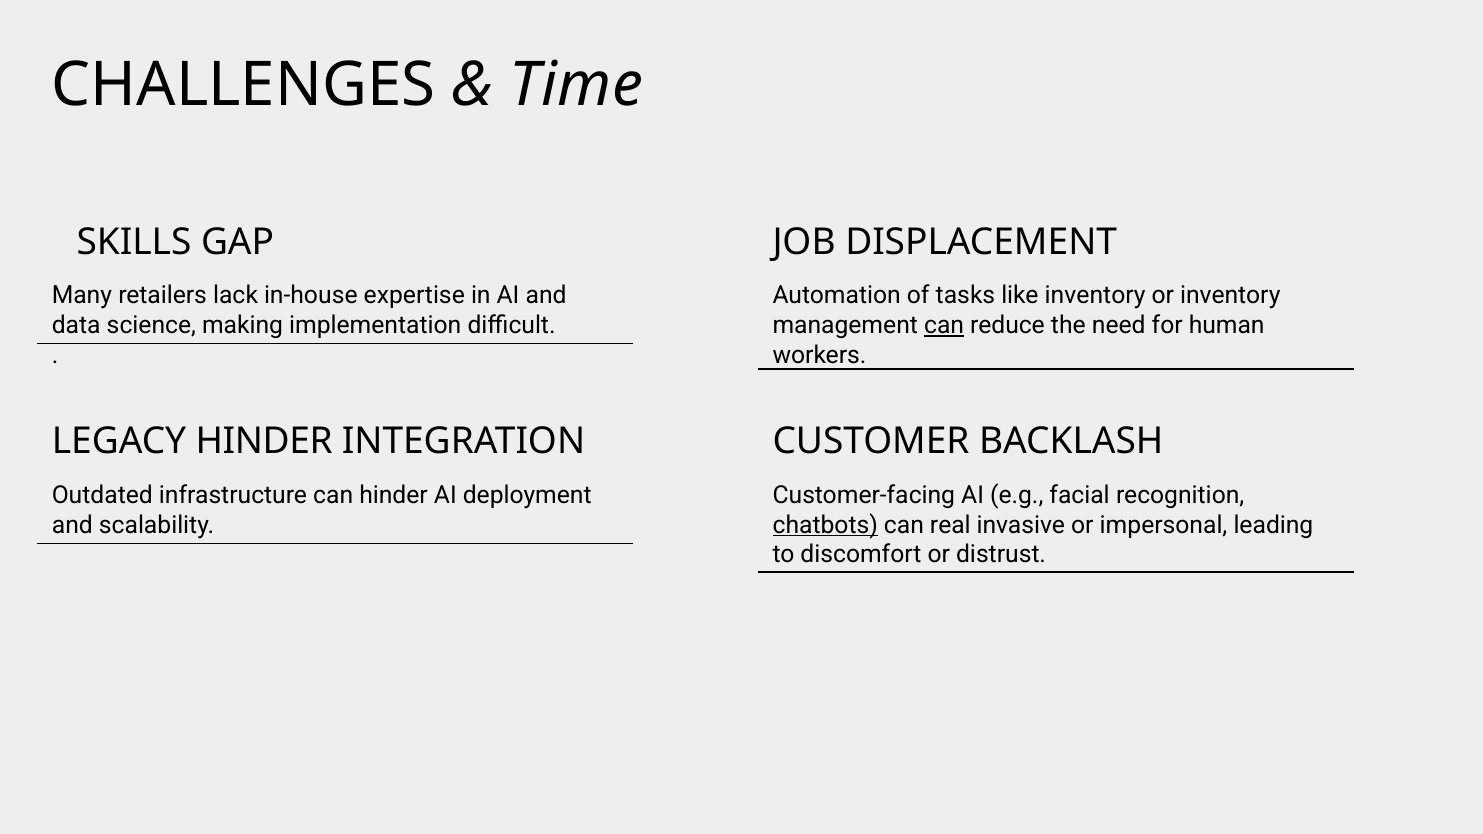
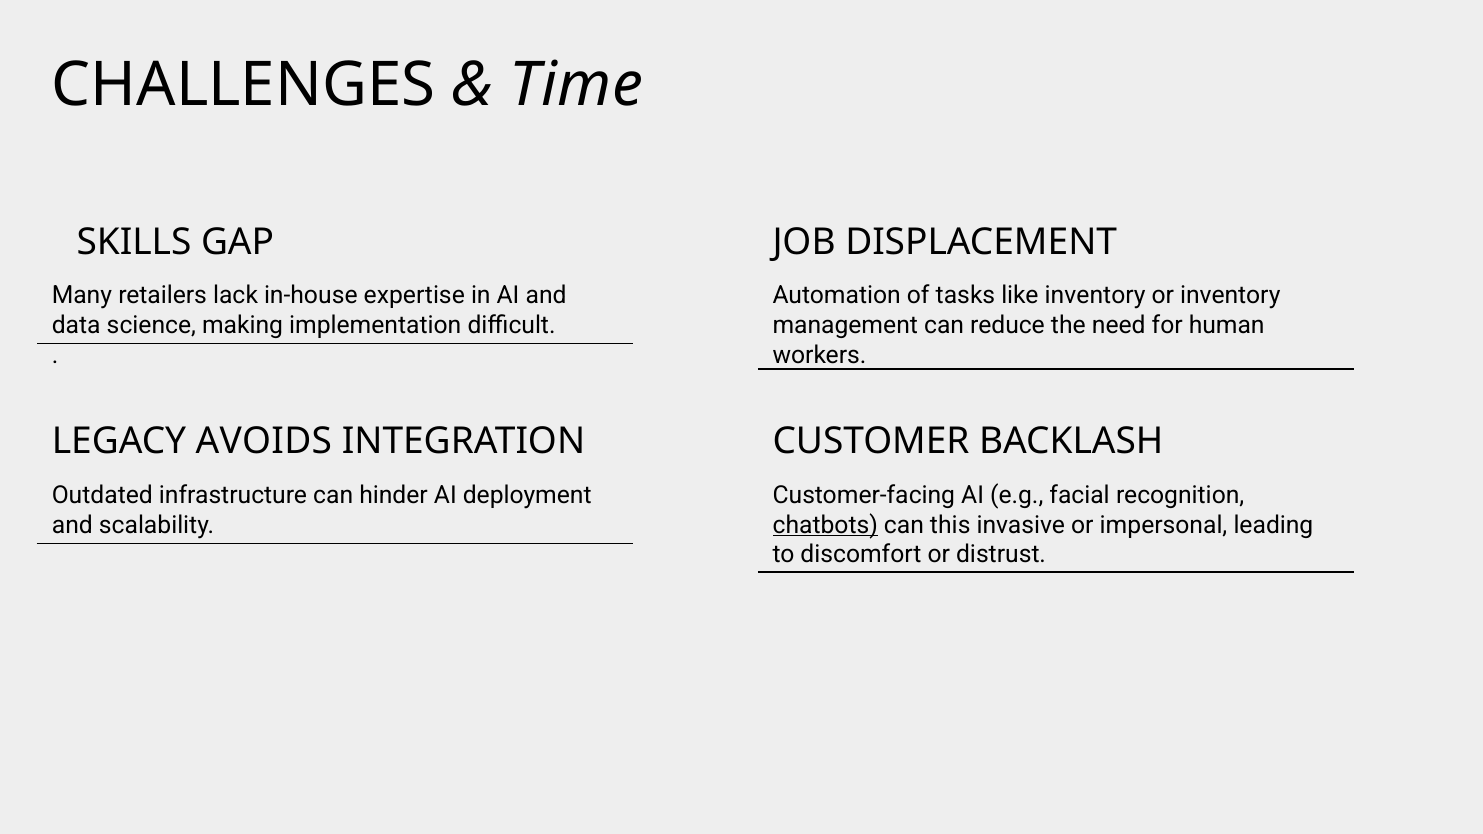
can at (944, 325) underline: present -> none
LEGACY HINDER: HINDER -> AVOIDS
real: real -> this
